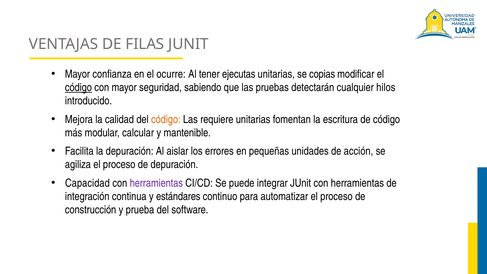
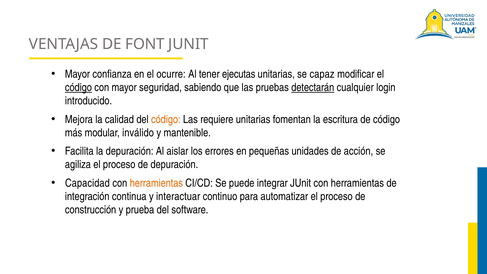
FILAS: FILAS -> FONT
copias: copias -> capaz
detectarán underline: none -> present
hilos: hilos -> login
calcular: calcular -> inválido
herramientas at (156, 183) colour: purple -> orange
estándares: estándares -> interactuar
